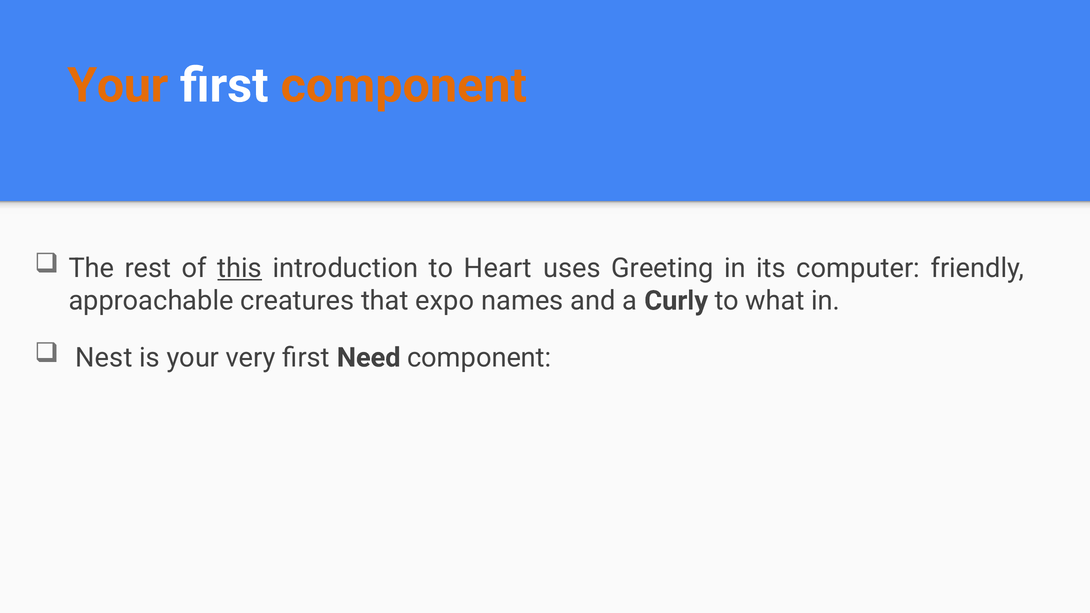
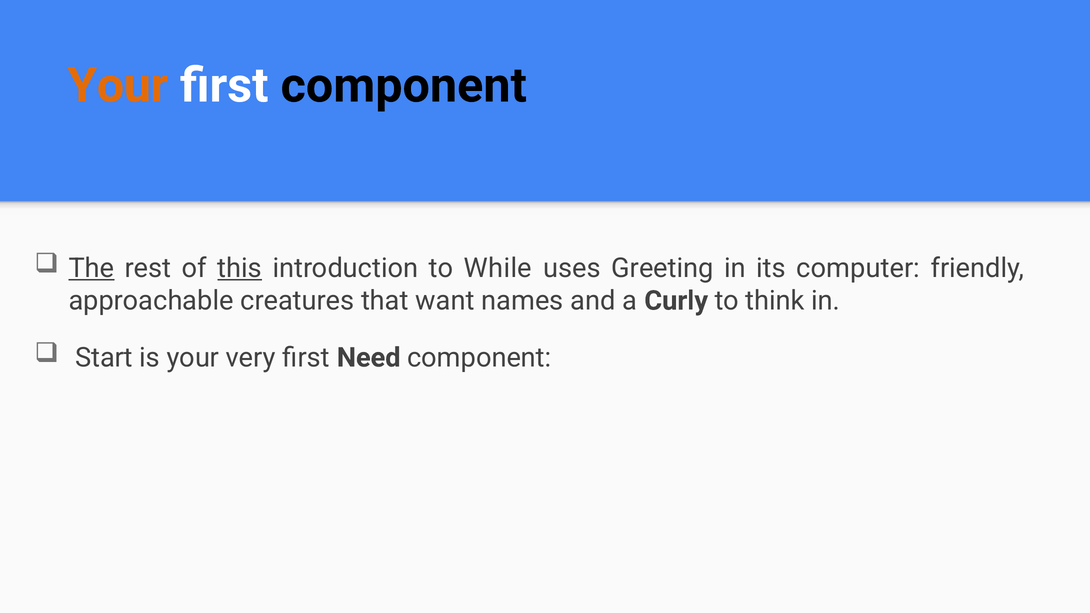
component at (404, 86) colour: orange -> black
The underline: none -> present
Heart: Heart -> While
expo: expo -> want
what: what -> think
Nest: Nest -> Start
